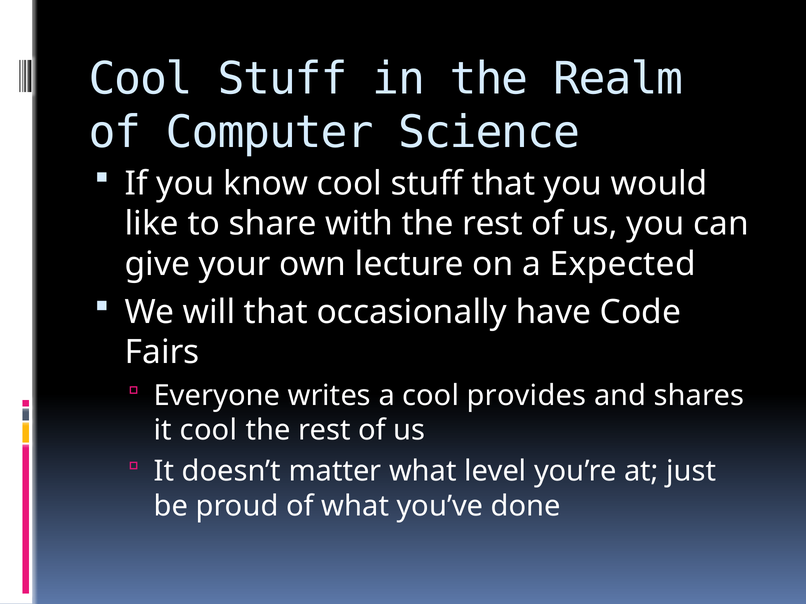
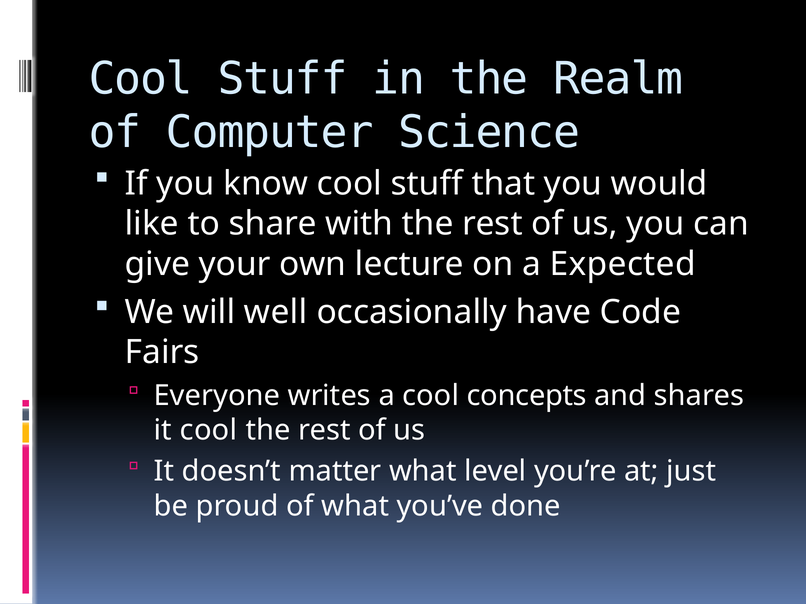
will that: that -> well
provides: provides -> concepts
